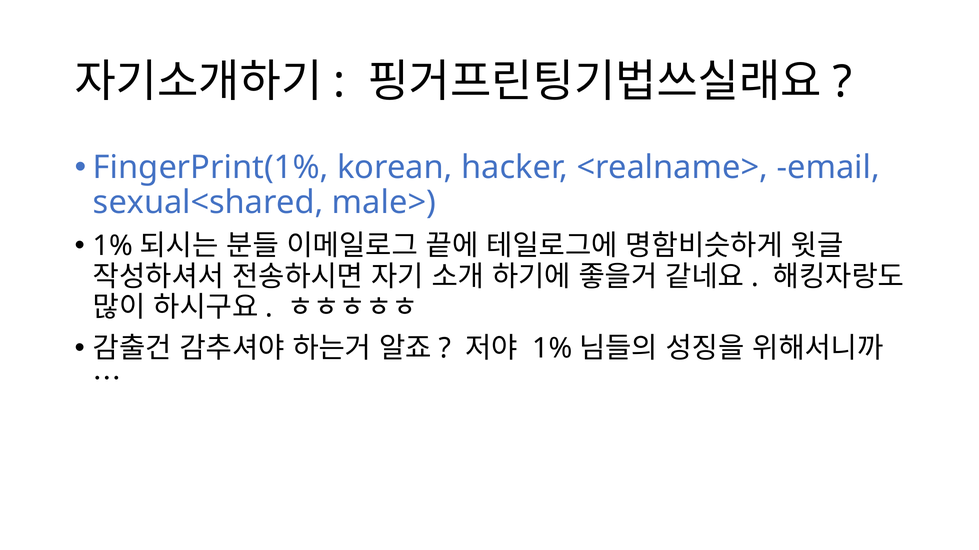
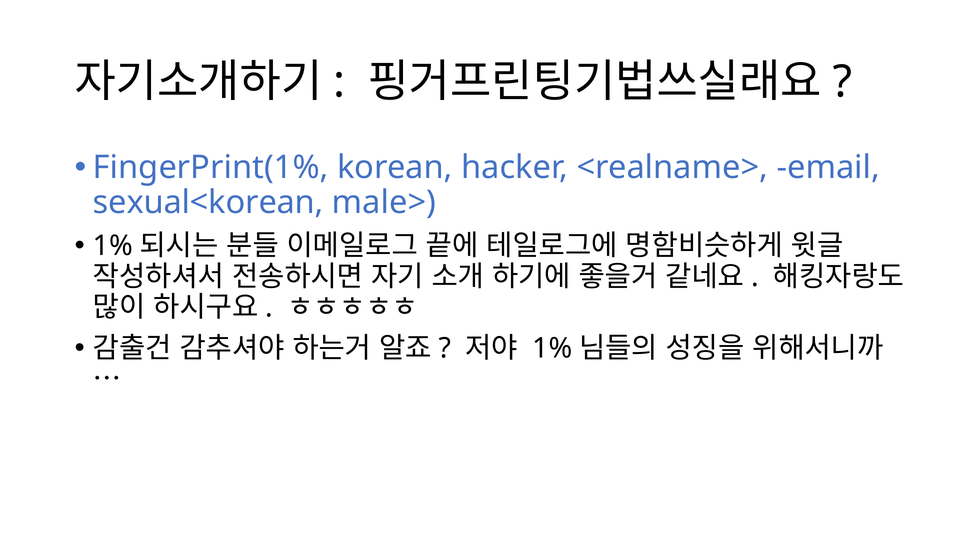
sexual<shared: sexual<shared -> sexual<korean
